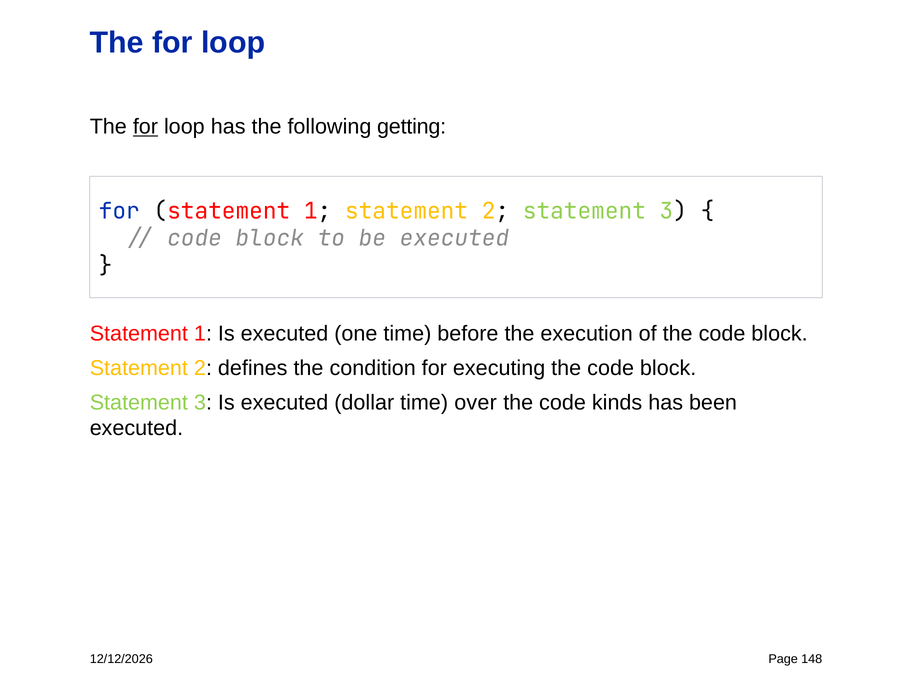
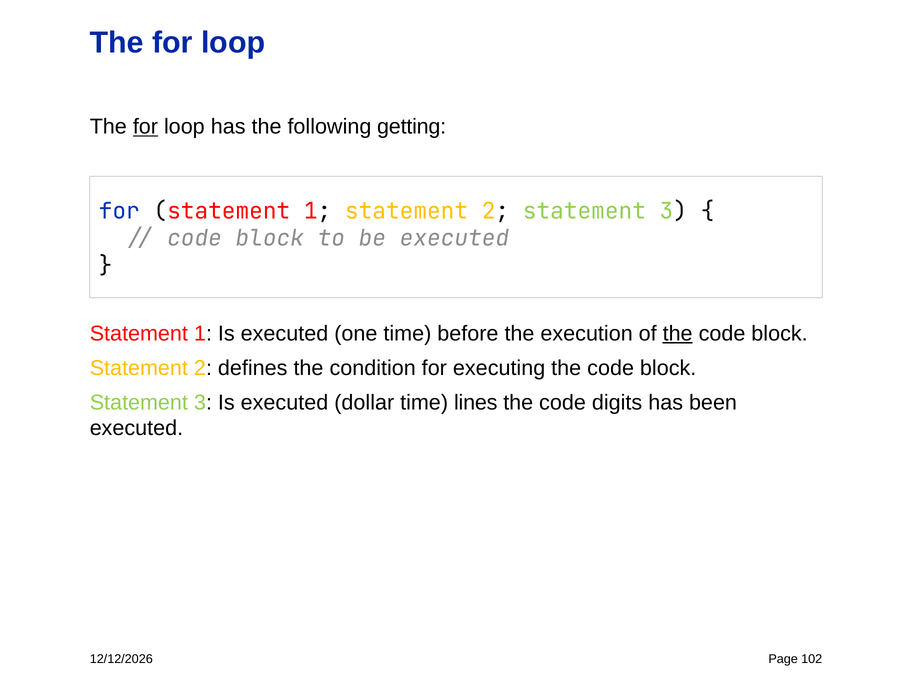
the at (678, 333) underline: none -> present
over: over -> lines
kinds: kinds -> digits
148: 148 -> 102
